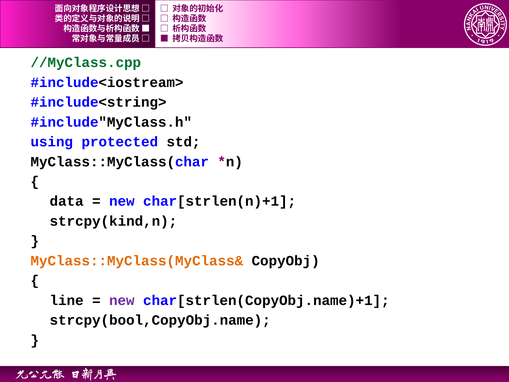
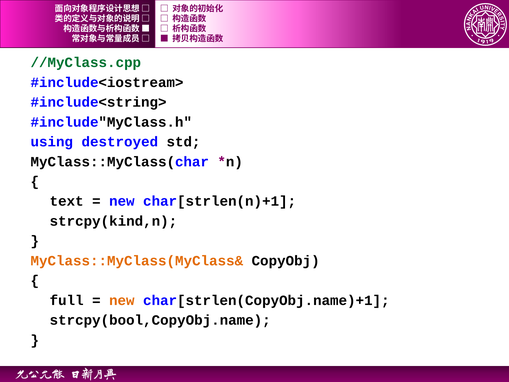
protected: protected -> destroyed
data: data -> text
line: line -> full
new at (122, 300) colour: purple -> orange
